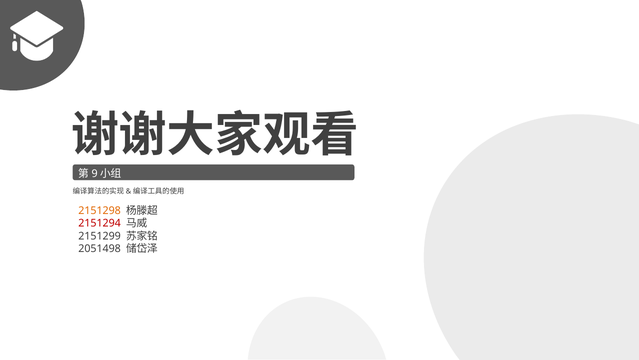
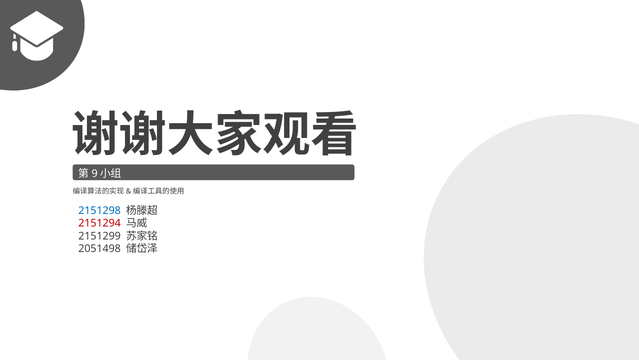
2151298 colour: orange -> blue
